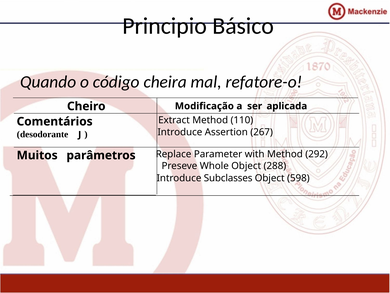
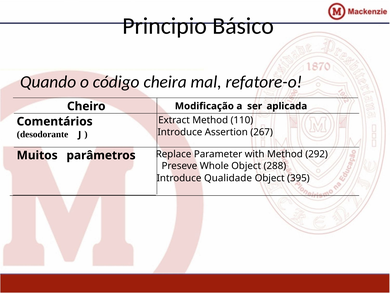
Subclasses: Subclasses -> Qualidade
598: 598 -> 395
